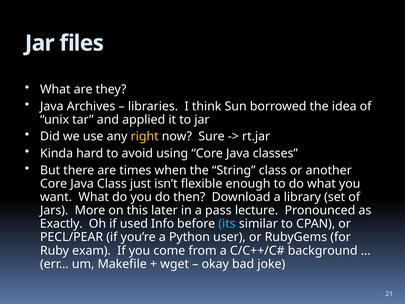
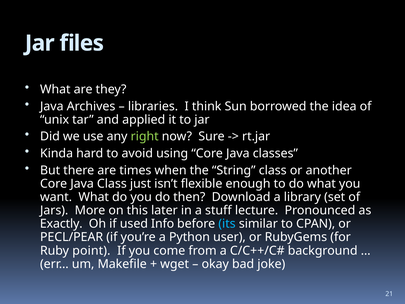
right colour: yellow -> light green
pass: pass -> stuff
exam: exam -> point
